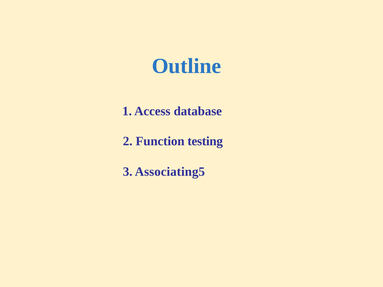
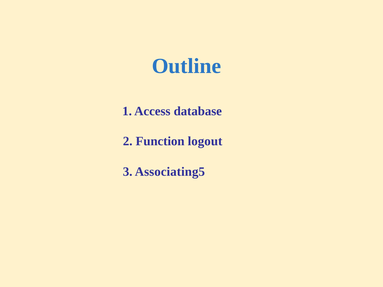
testing: testing -> logout
